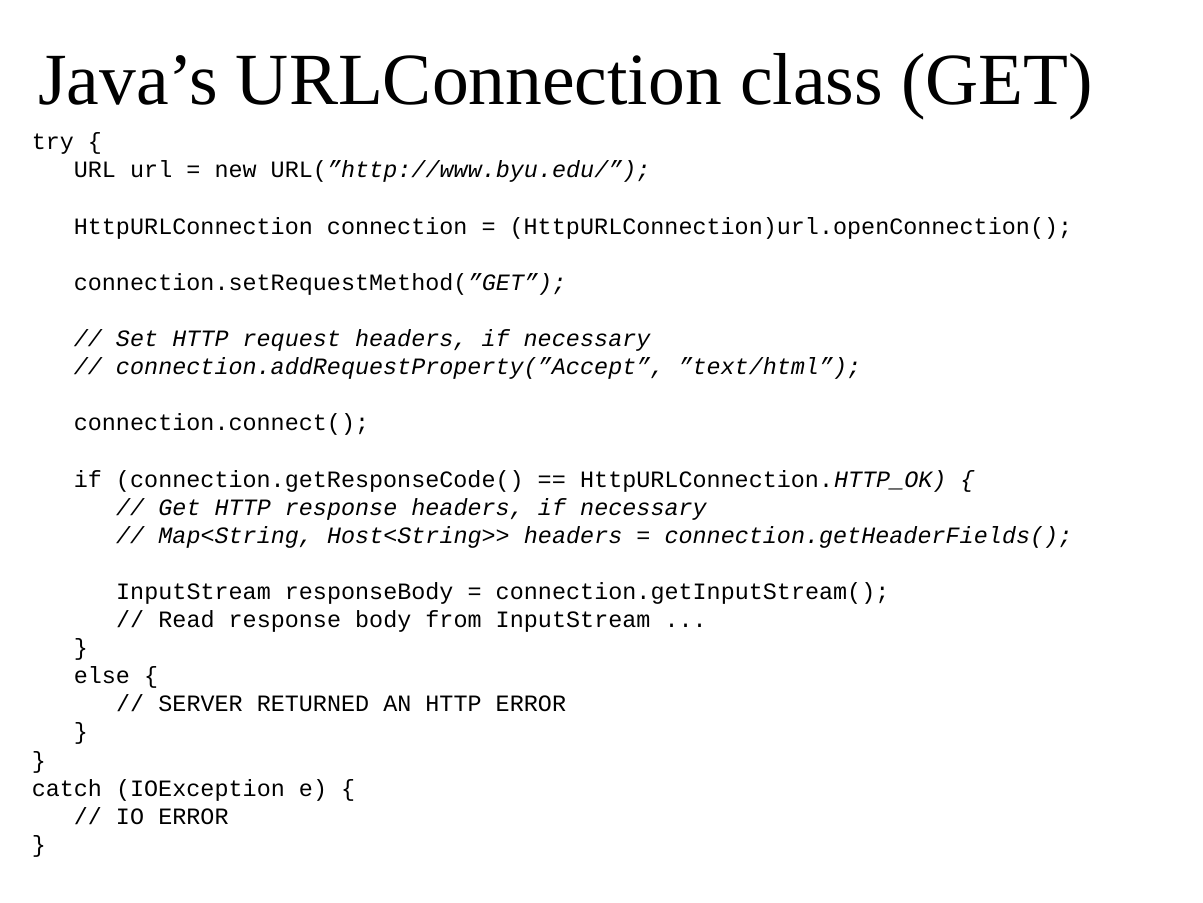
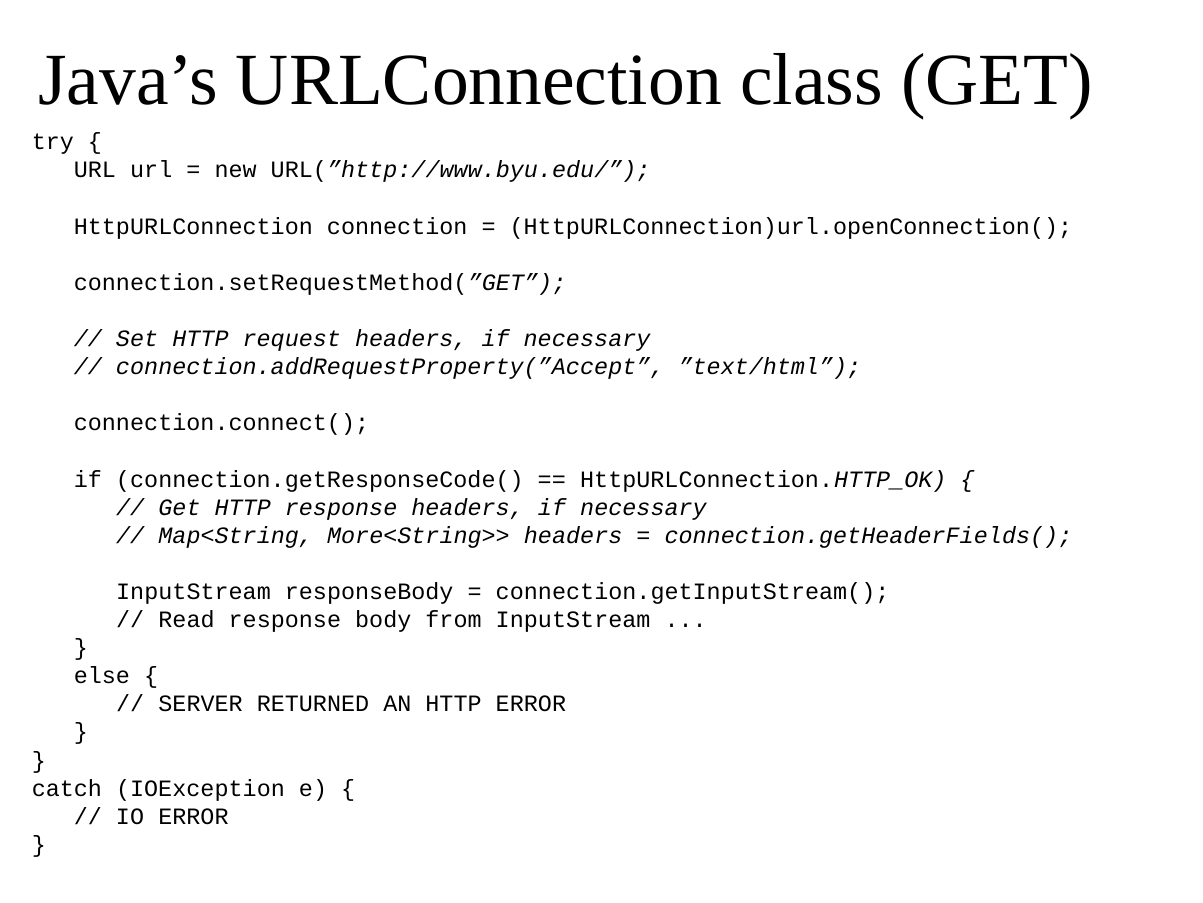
Host<String>>: Host<String>> -> More<String>>
